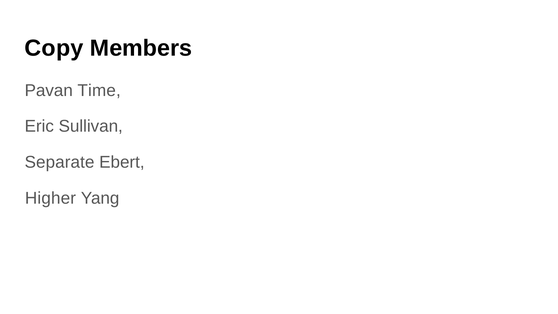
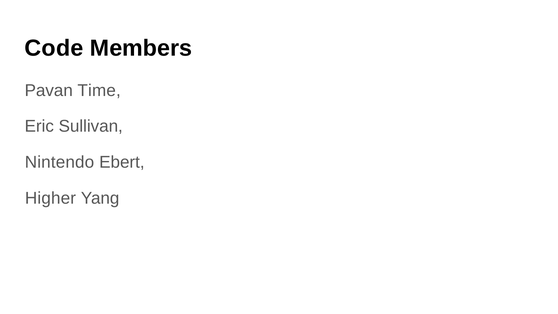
Copy: Copy -> Code
Separate: Separate -> Nintendo
